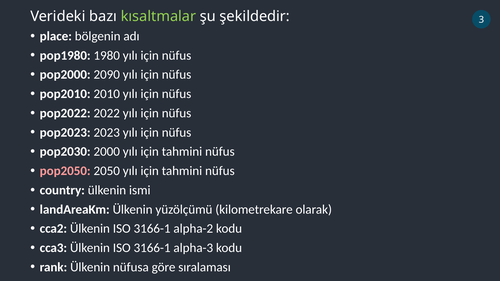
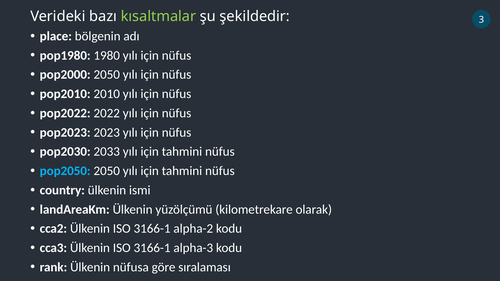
pop2000 2090: 2090 -> 2050
2000: 2000 -> 2033
pop2050 colour: pink -> light blue
